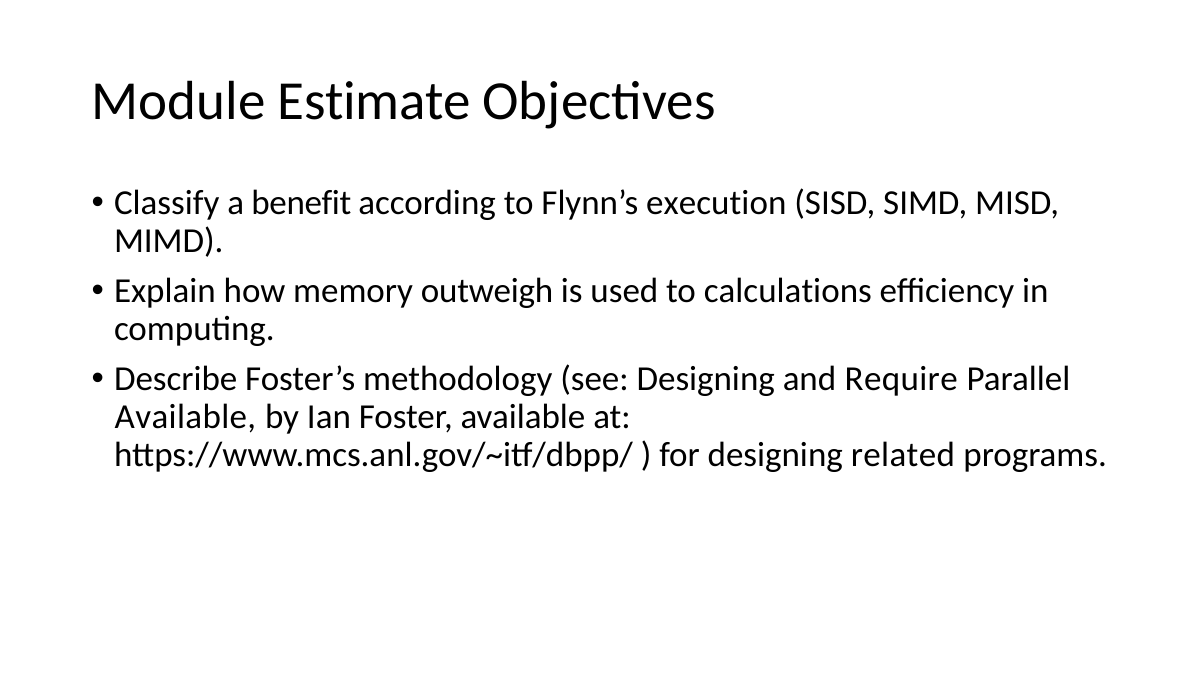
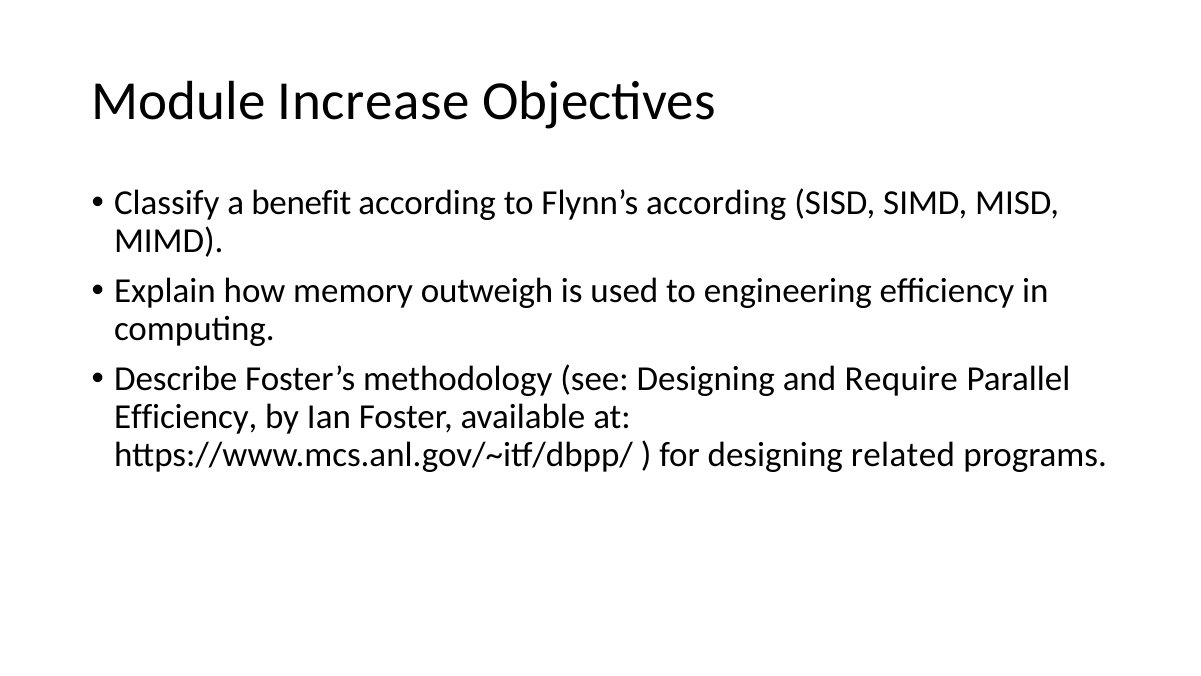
Estimate: Estimate -> Increase
Flynn’s execution: execution -> according
calculations: calculations -> engineering
Available at (185, 417): Available -> Efficiency
